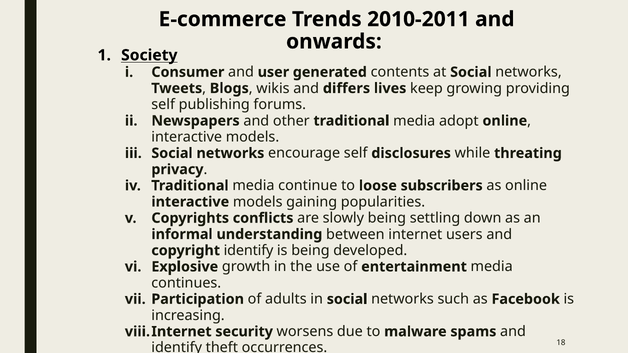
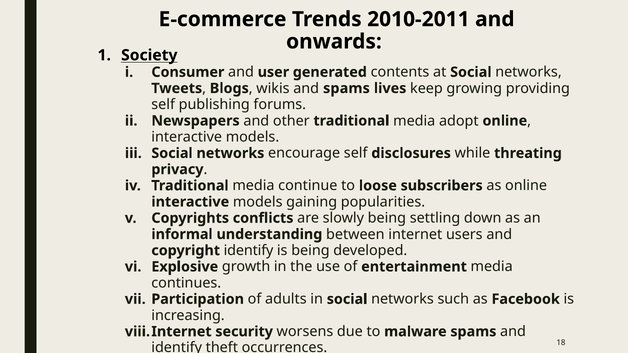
and differs: differs -> spams
